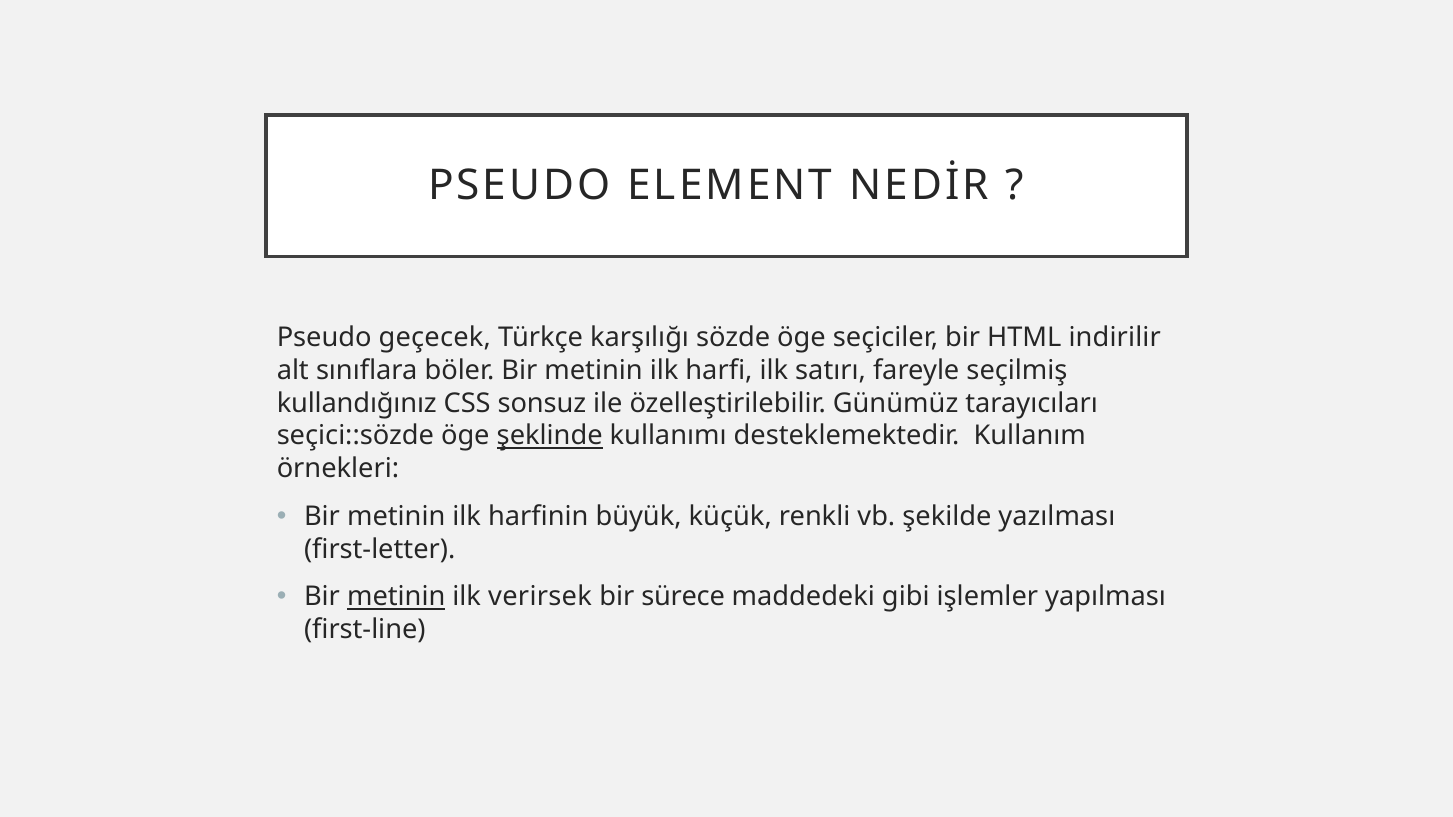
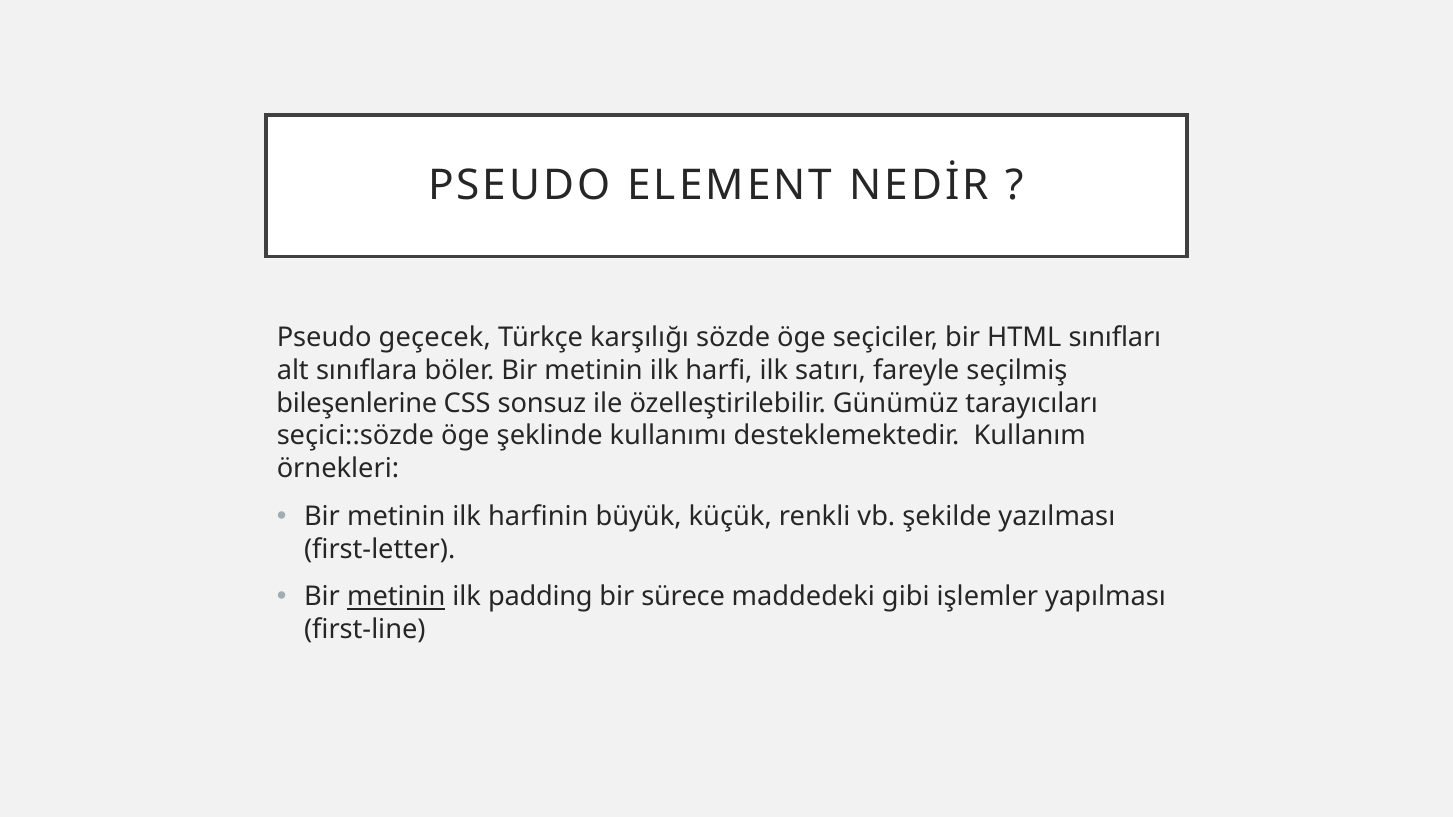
indirilir: indirilir -> sınıfları
kullandığınız: kullandığınız -> bileşenlerine
şeklinde underline: present -> none
verirsek: verirsek -> padding
